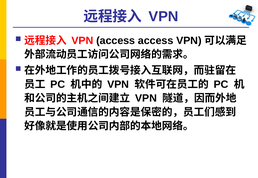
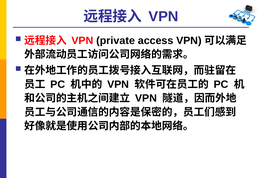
VPN access: access -> private
